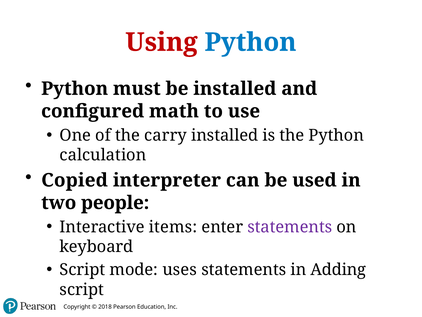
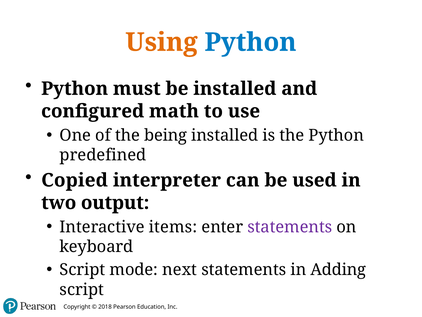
Using colour: red -> orange
carry: carry -> being
calculation: calculation -> predefined
people: people -> output
uses: uses -> next
